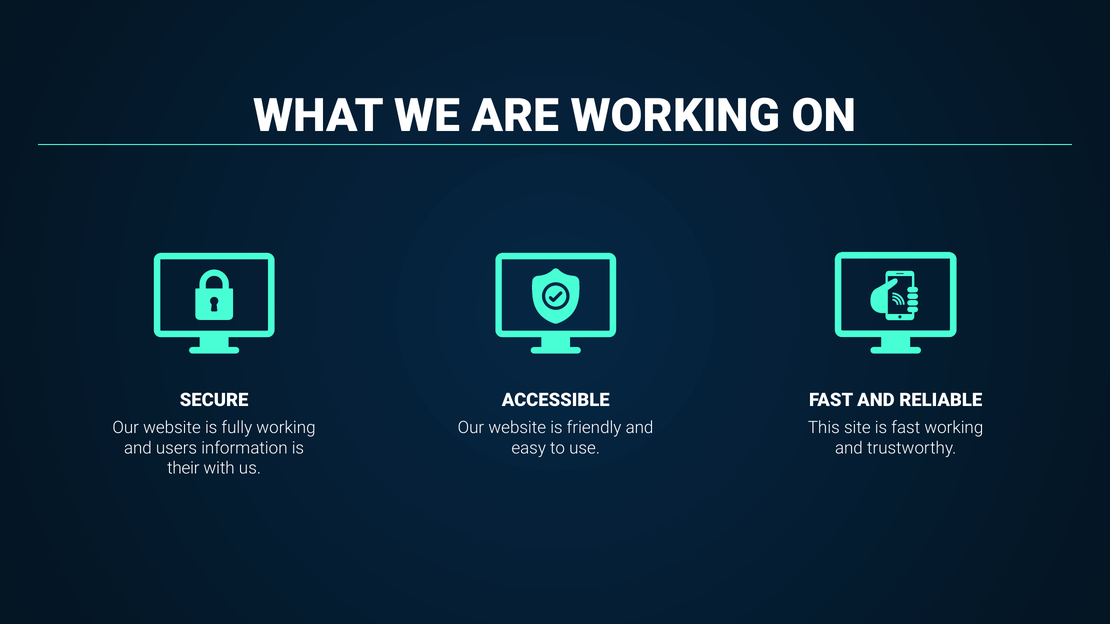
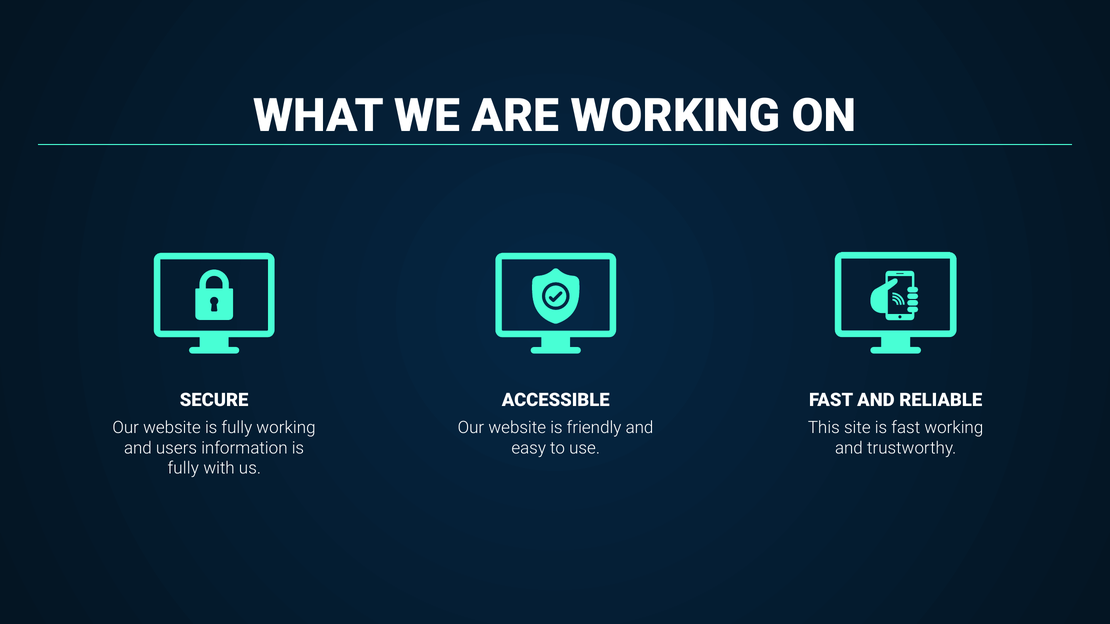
their at (183, 469): their -> fully
